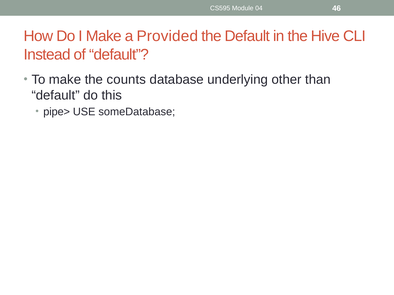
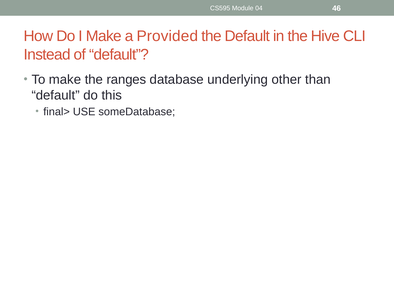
counts: counts -> ranges
pipe>: pipe> -> final>
